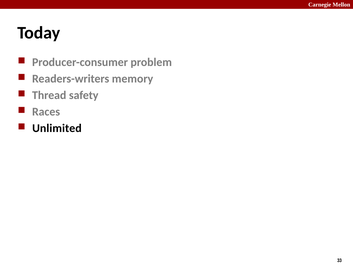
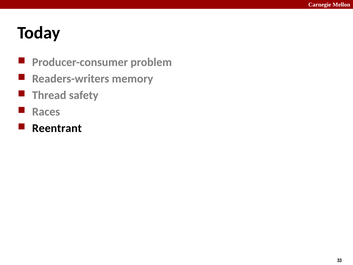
Unlimited: Unlimited -> Reentrant
